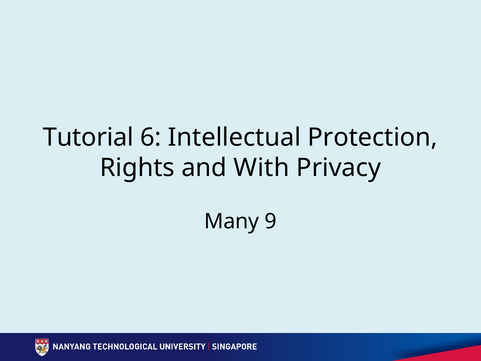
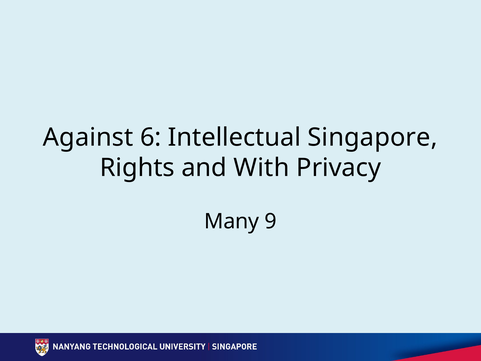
Tutorial: Tutorial -> Against
Protection: Protection -> Singapore
